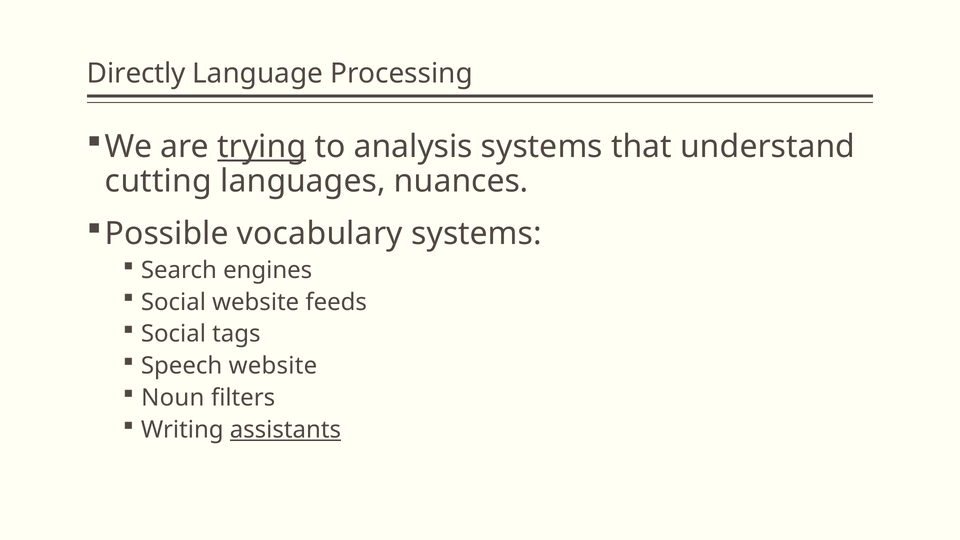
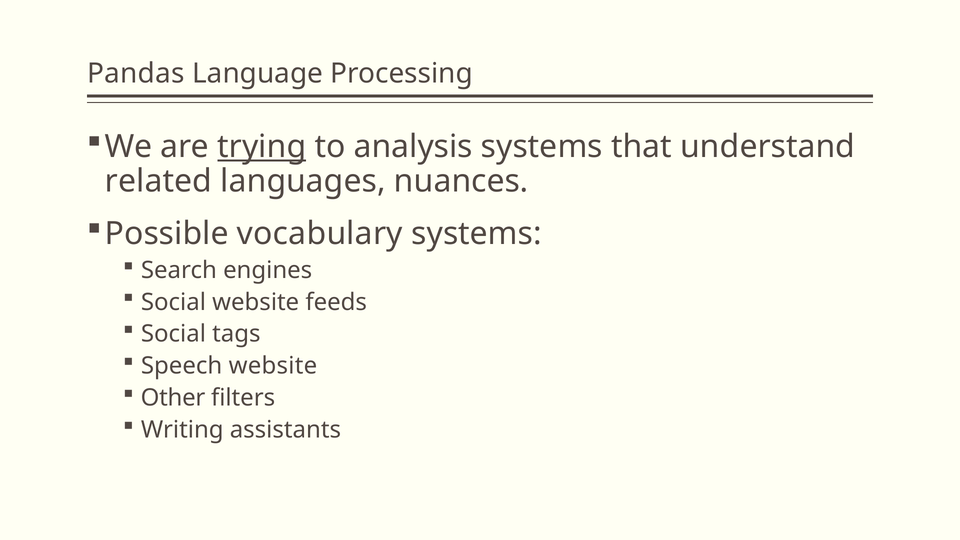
Directly: Directly -> Pandas
cutting: cutting -> related
Noun: Noun -> Other
assistants underline: present -> none
